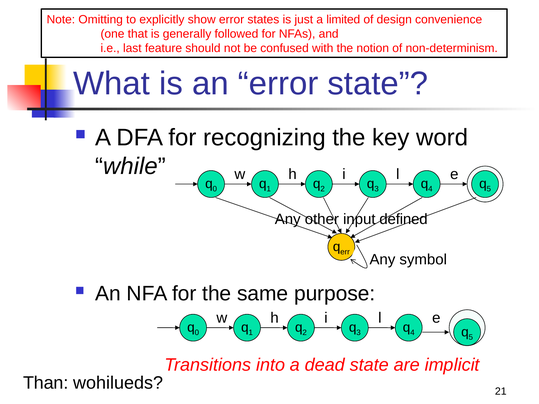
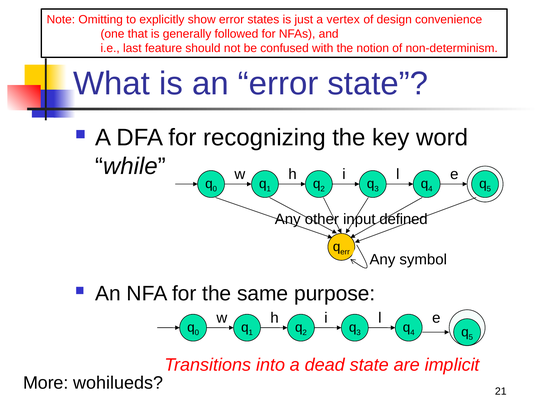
limited: limited -> vertex
Than: Than -> More
